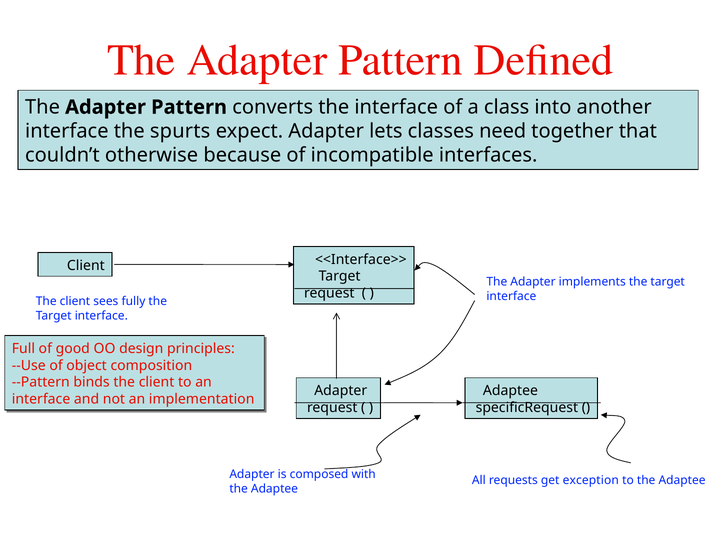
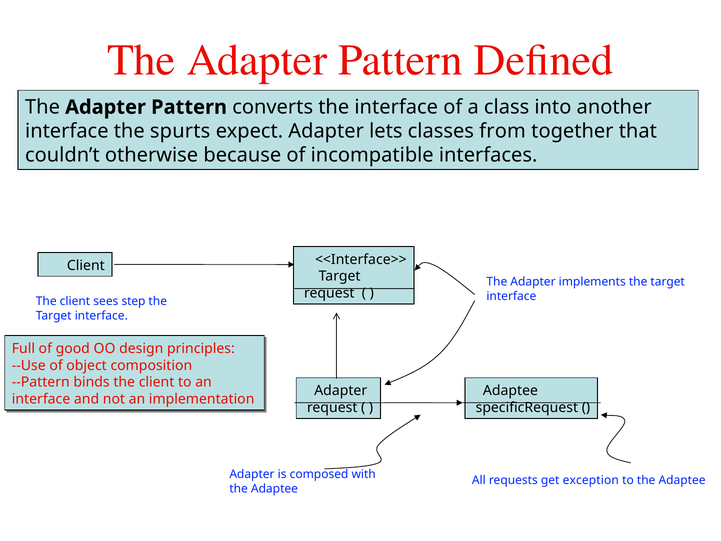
need: need -> from
fully: fully -> step
